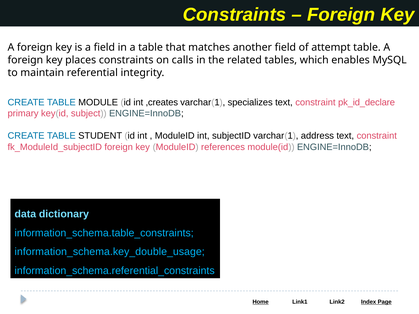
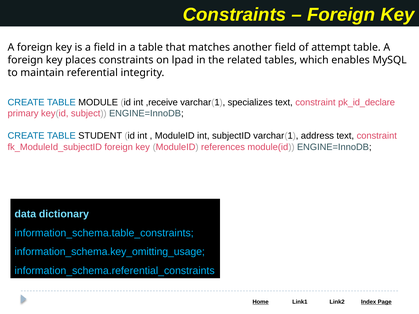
calls: calls -> lpad
,creates: ,creates -> ,receive
information_schema.key_double_usage: information_schema.key_double_usage -> information_schema.key_omitting_usage
